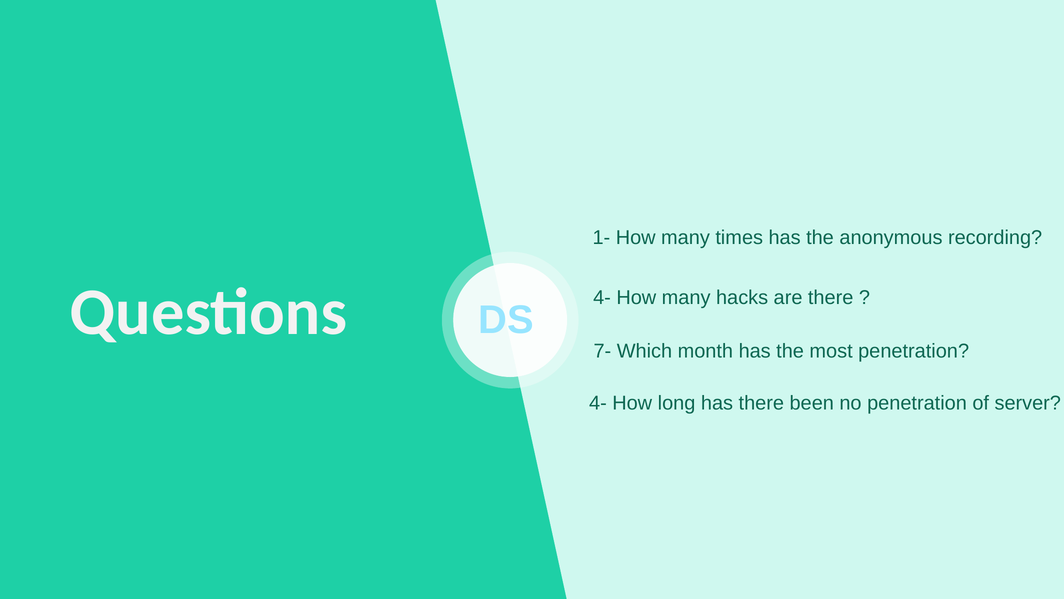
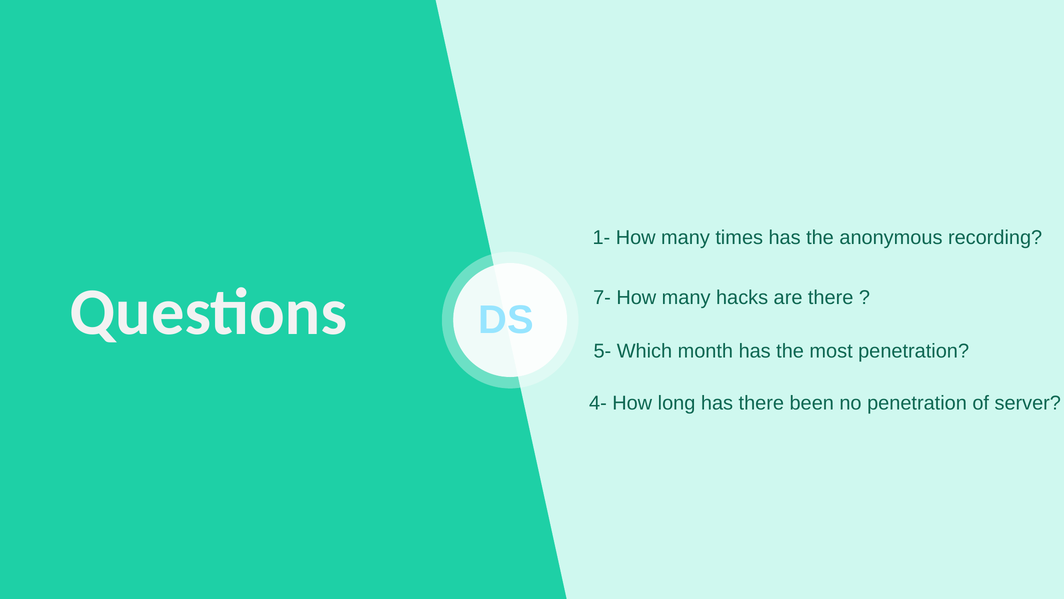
4- at (602, 297): 4- -> 7-
7-: 7- -> 5-
